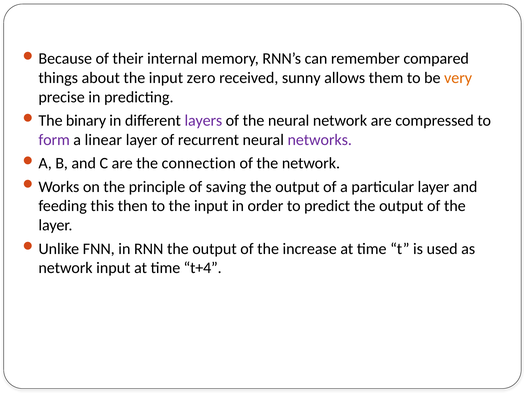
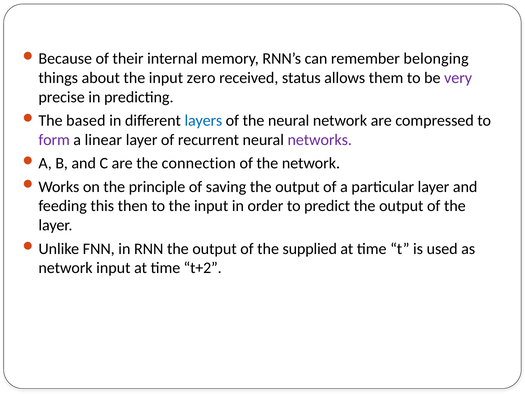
compared: compared -> belonging
sunny: sunny -> status
very colour: orange -> purple
binary: binary -> based
layers colour: purple -> blue
increase: increase -> supplied
t+4: t+4 -> t+2
